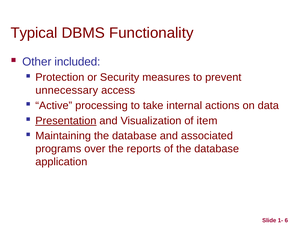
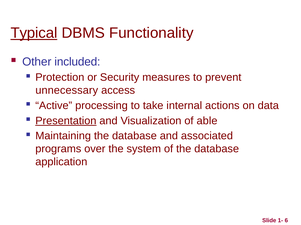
Typical underline: none -> present
item: item -> able
reports: reports -> system
